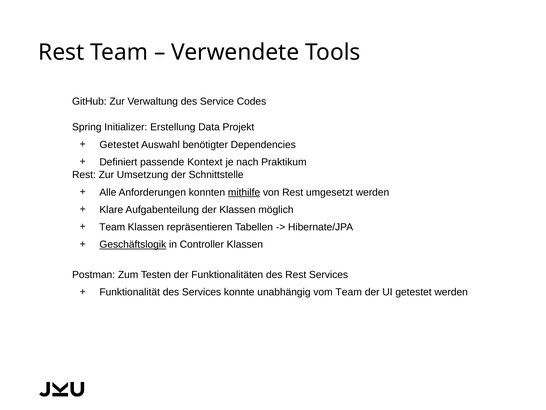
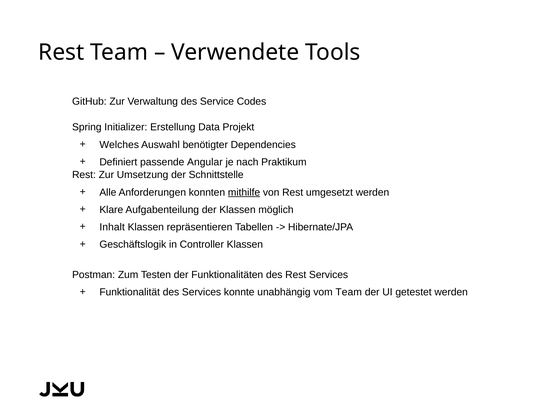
Getestet at (119, 144): Getestet -> Welches
Kontext: Kontext -> Angular
Team at (112, 227): Team -> Inhalt
Geschäftslogik underline: present -> none
